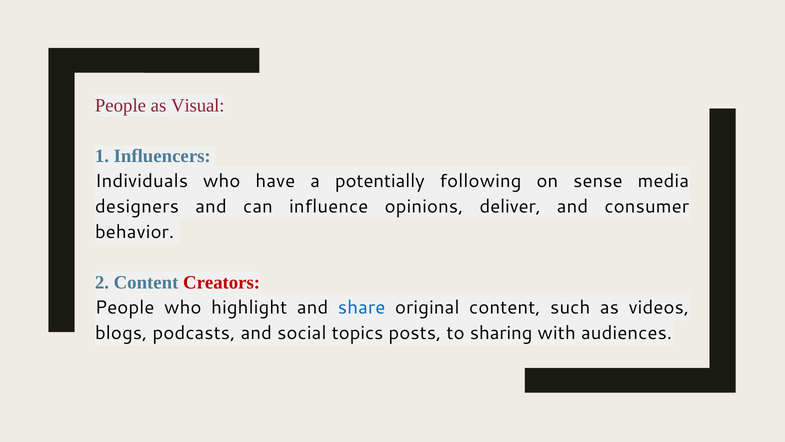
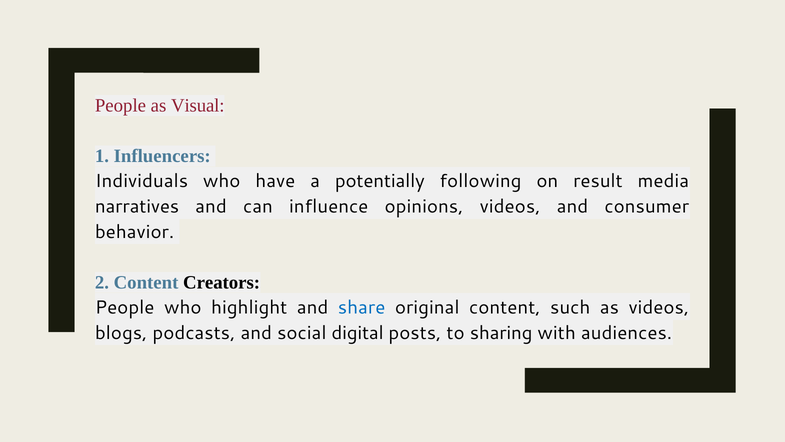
sense: sense -> result
designers: designers -> narratives
opinions deliver: deliver -> videos
Creators colour: red -> black
topics: topics -> digital
